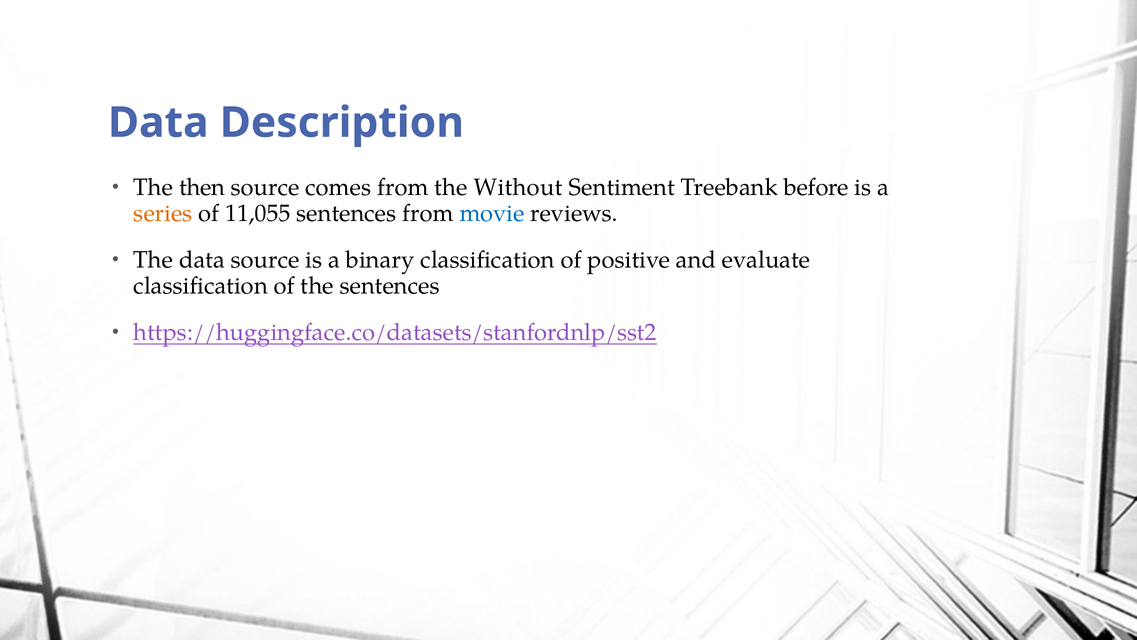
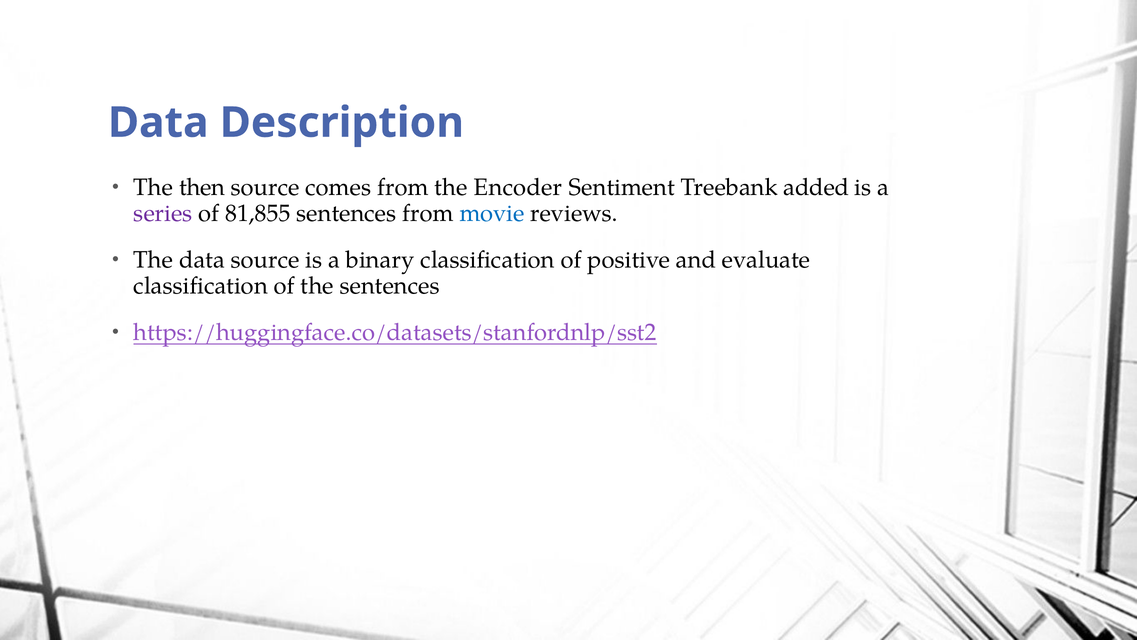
Without: Without -> Encoder
before: before -> added
series colour: orange -> purple
11,055: 11,055 -> 81,855
